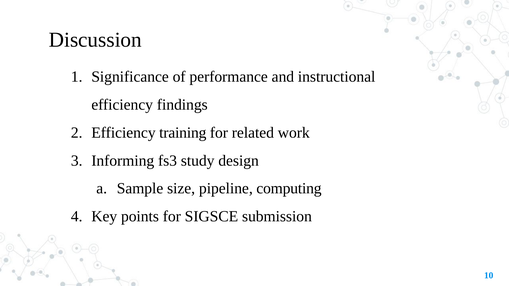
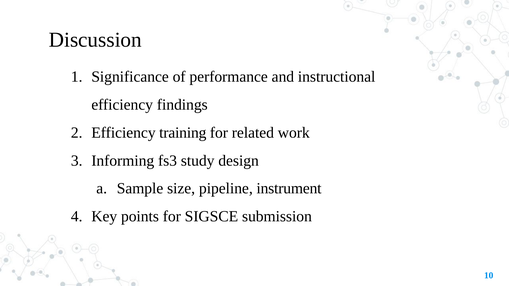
computing: computing -> instrument
